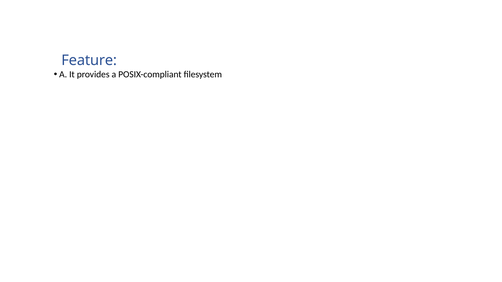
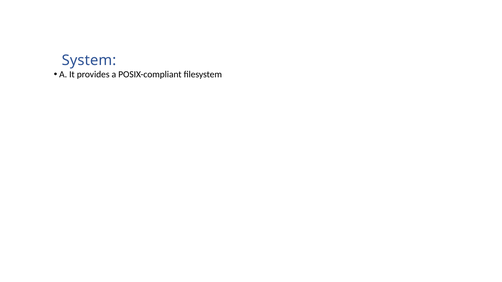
Feature: Feature -> System
